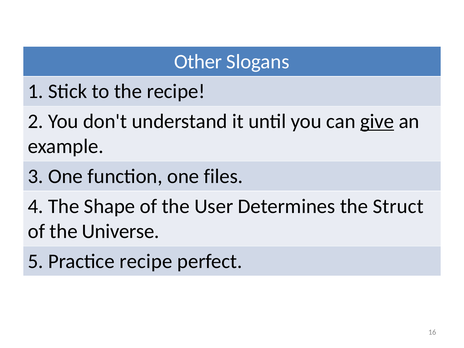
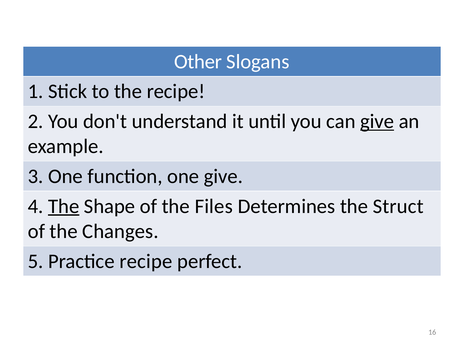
one files: files -> give
The at (64, 206) underline: none -> present
User: User -> Files
Universe: Universe -> Changes
